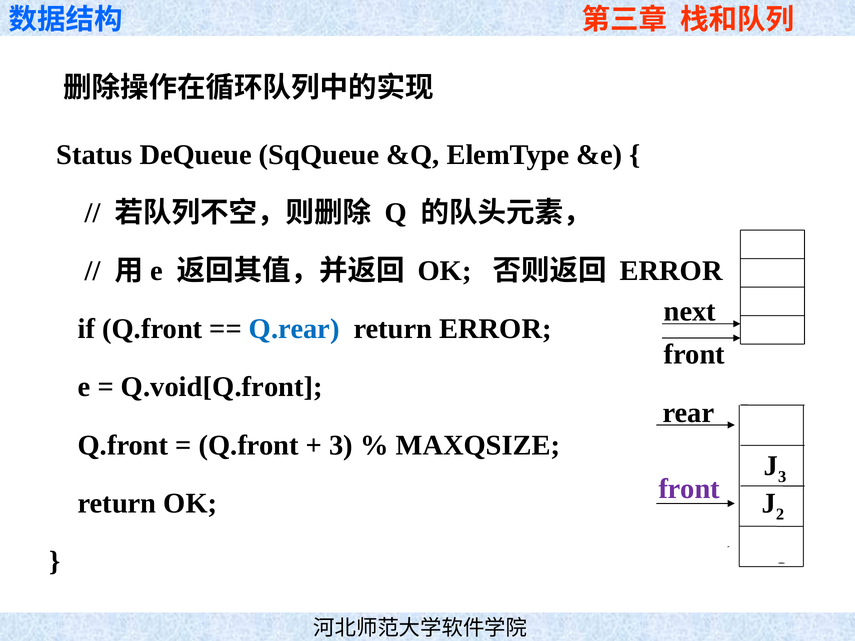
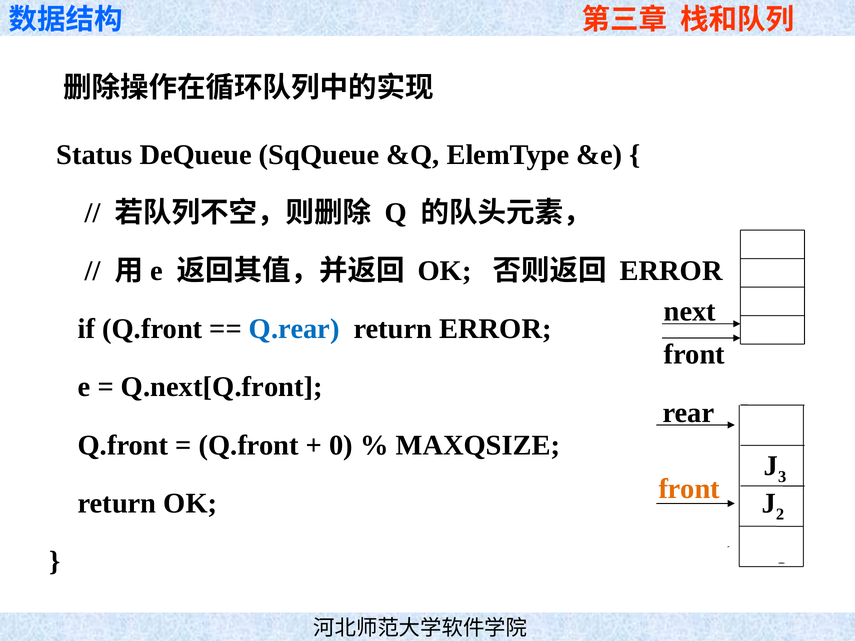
Q.void[Q.front: Q.void[Q.front -> Q.next[Q.front
3 at (341, 445): 3 -> 0
front at (689, 489) colour: purple -> orange
